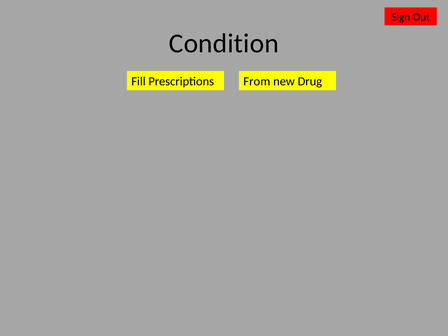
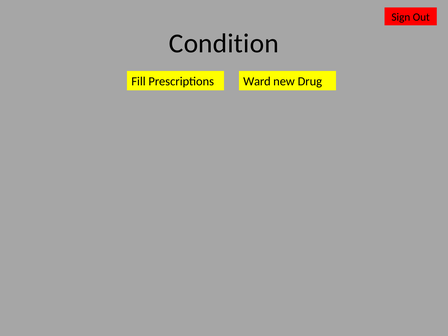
From: From -> Ward
